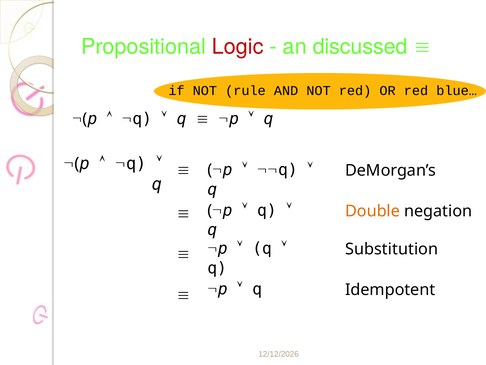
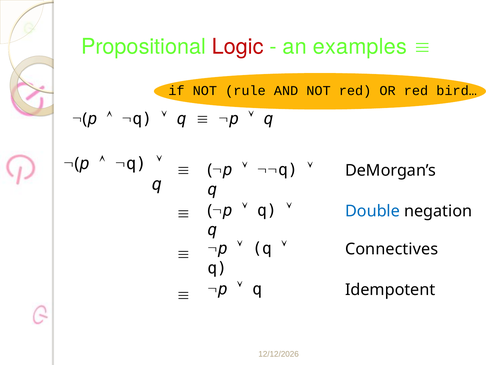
discussed: discussed -> examples
blue…: blue… -> bird…
Double colour: orange -> blue
Substitution: Substitution -> Connectives
